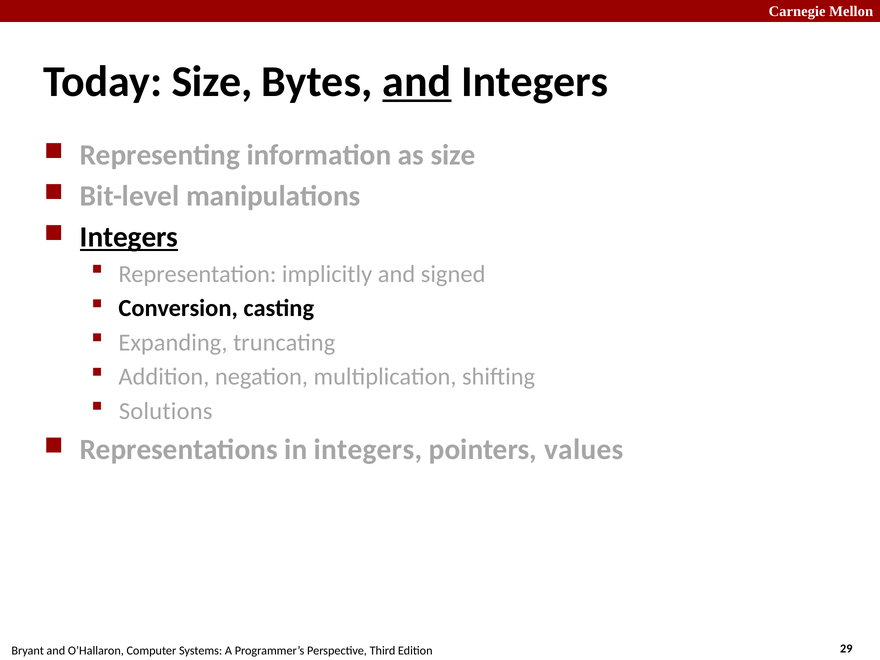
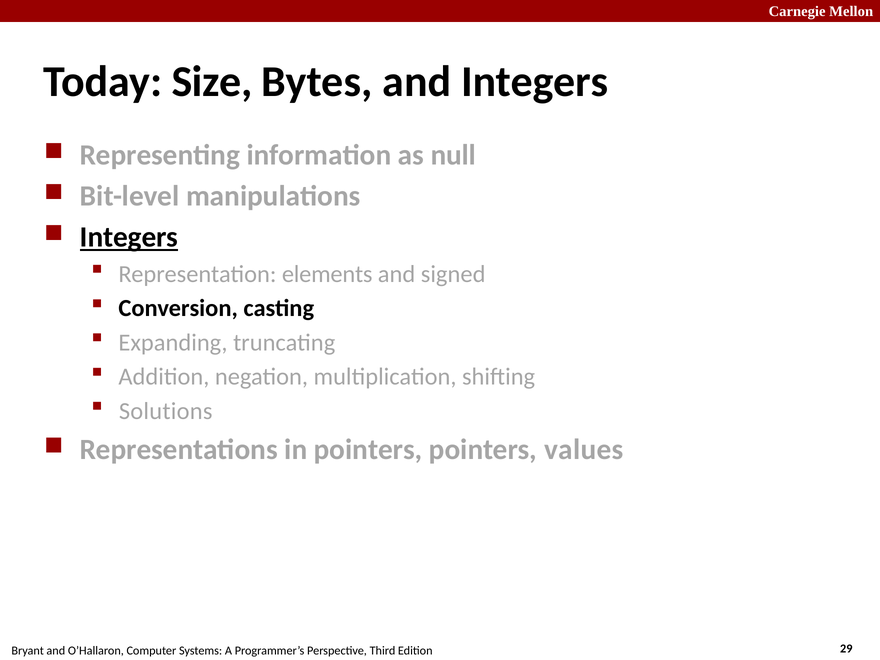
and at (417, 82) underline: present -> none
as size: size -> null
implicitly: implicitly -> elements
in integers: integers -> pointers
